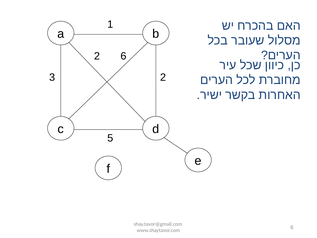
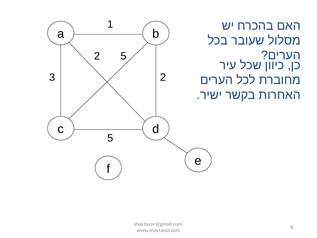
6 at (123, 56): 6 -> 5
